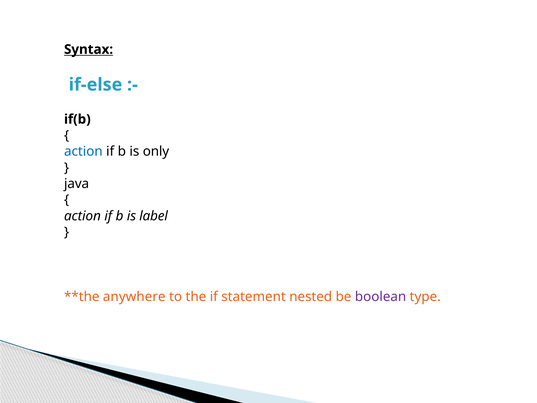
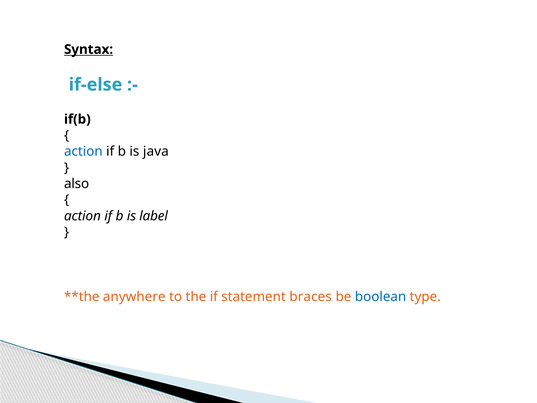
only: only -> java
java: java -> also
nested: nested -> braces
boolean colour: purple -> blue
